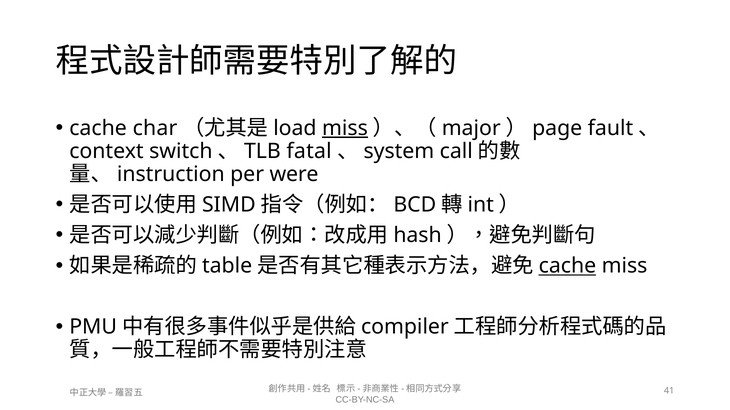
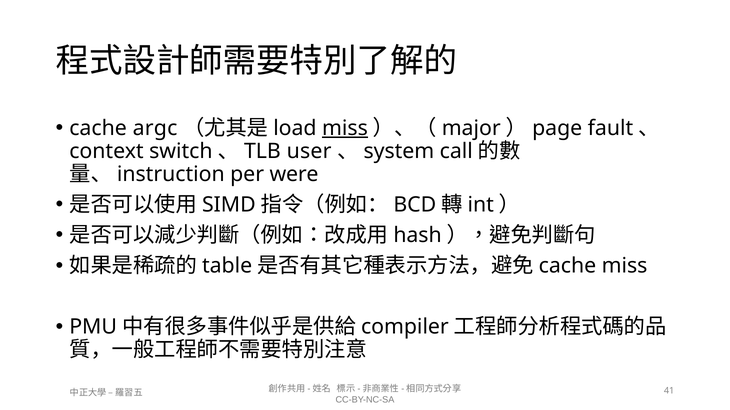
char: char -> argc
fatal: fatal -> user
cache at (567, 266) underline: present -> none
